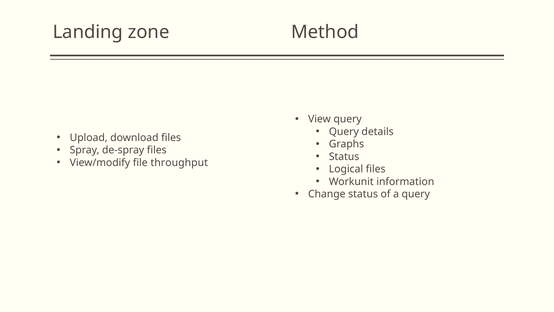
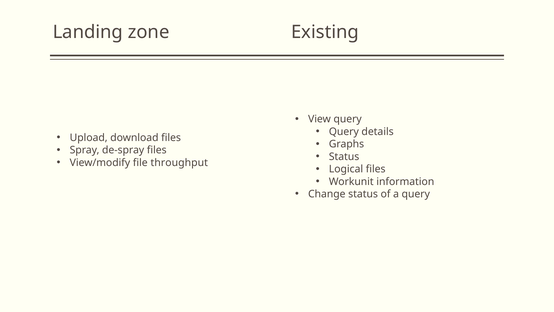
Method: Method -> Existing
